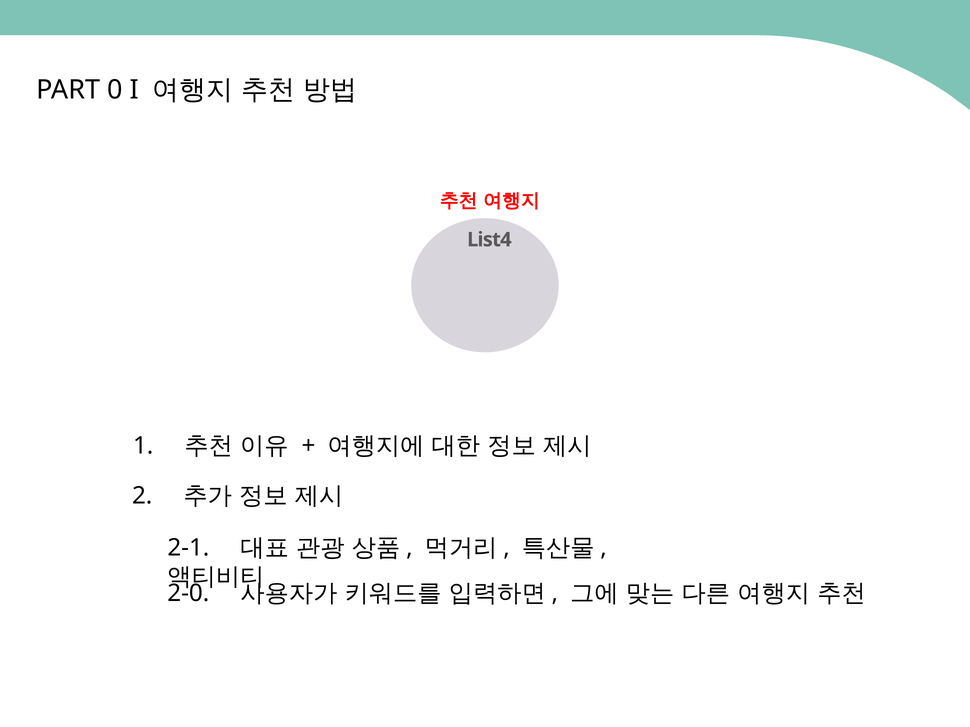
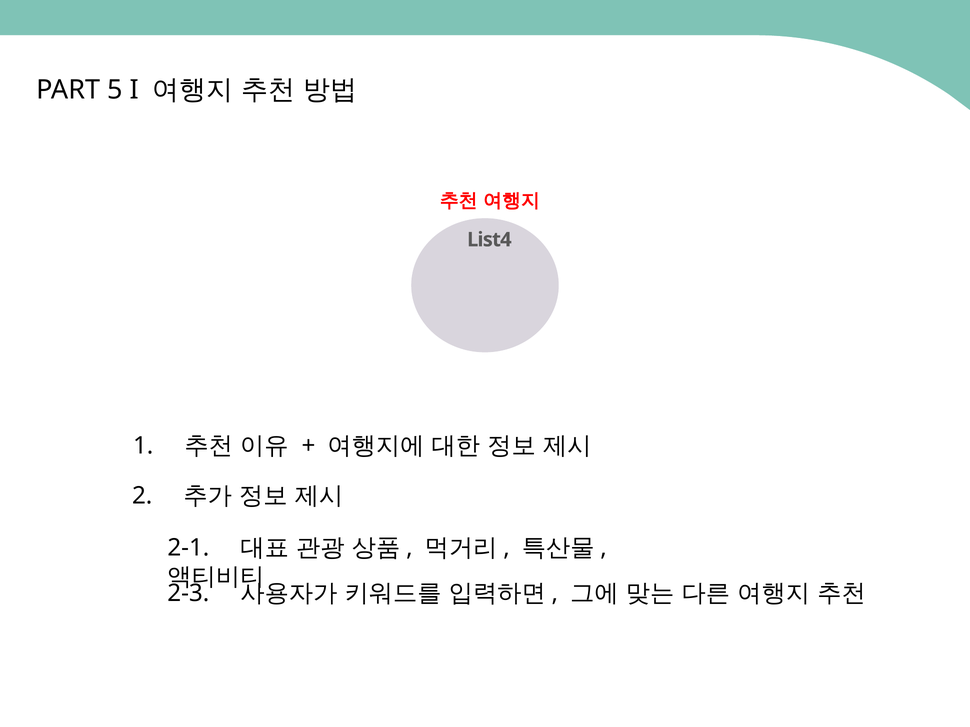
0: 0 -> 5
2-0: 2-0 -> 2-3
